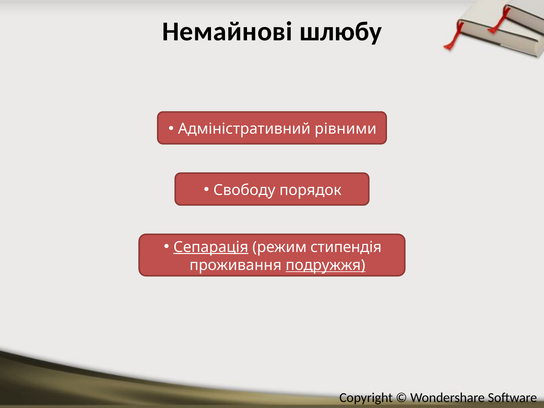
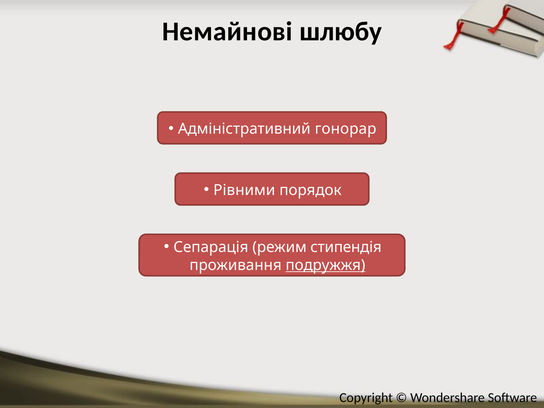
рівними: рівними -> гонорар
Свободу: Свободу -> Рівними
Сепарація underline: present -> none
